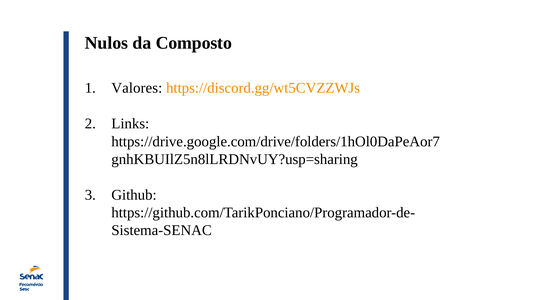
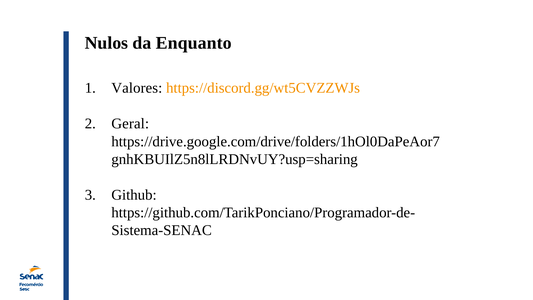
Composto: Composto -> Enquanto
Links: Links -> Geral
